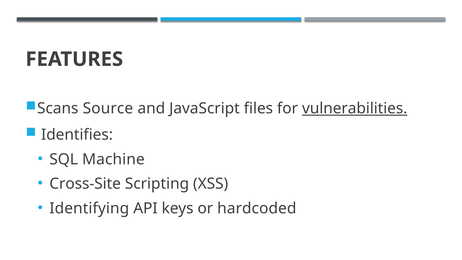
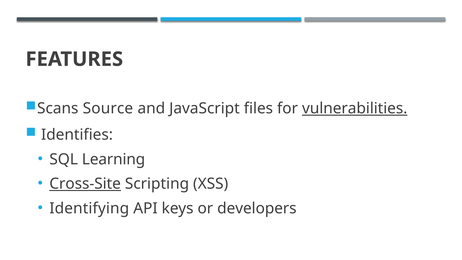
Machine: Machine -> Learning
Cross-Site underline: none -> present
hardcoded: hardcoded -> developers
